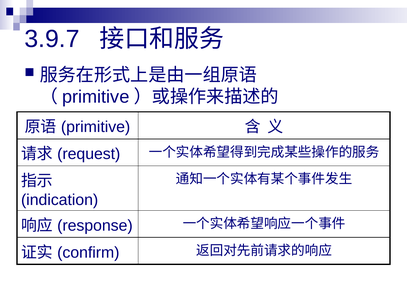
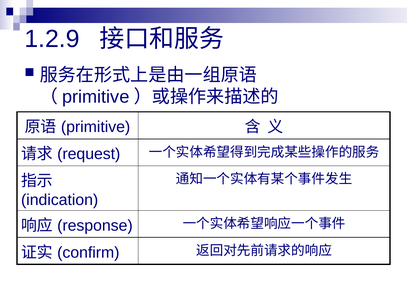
3.9.7: 3.9.7 -> 1.2.9
